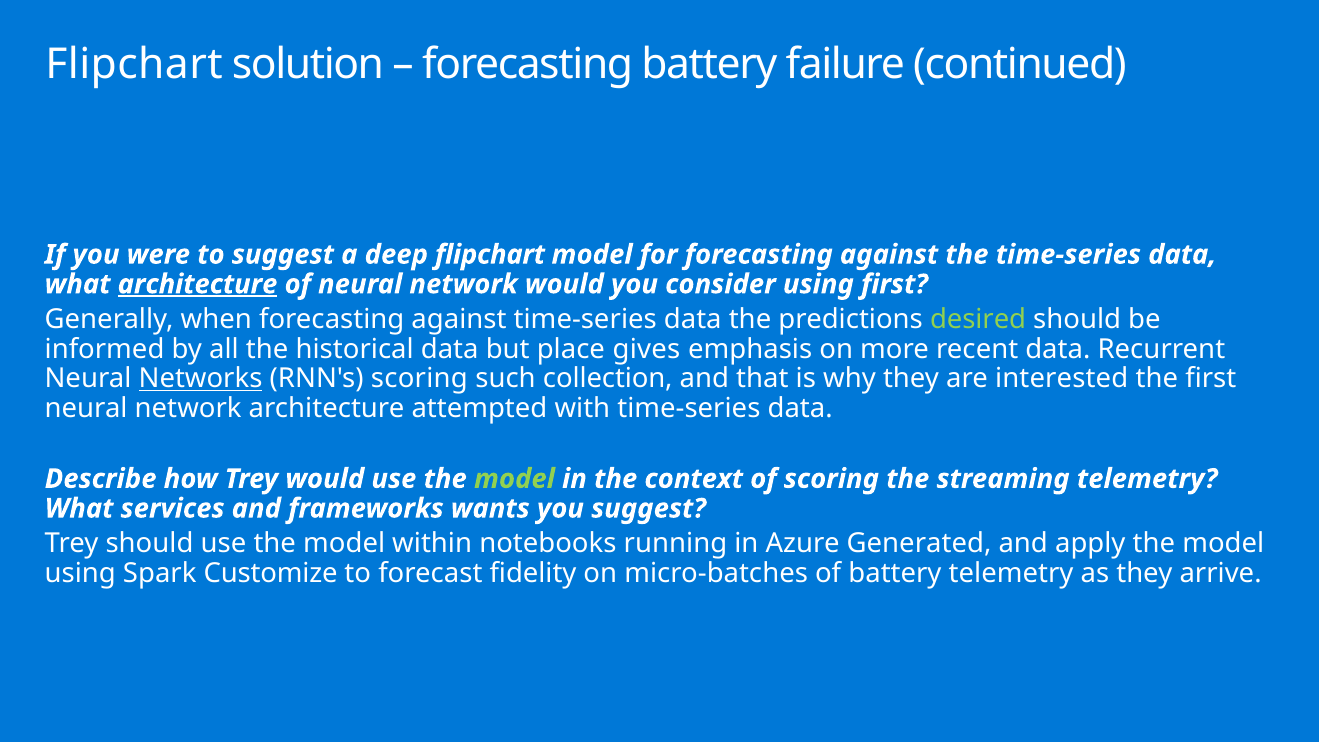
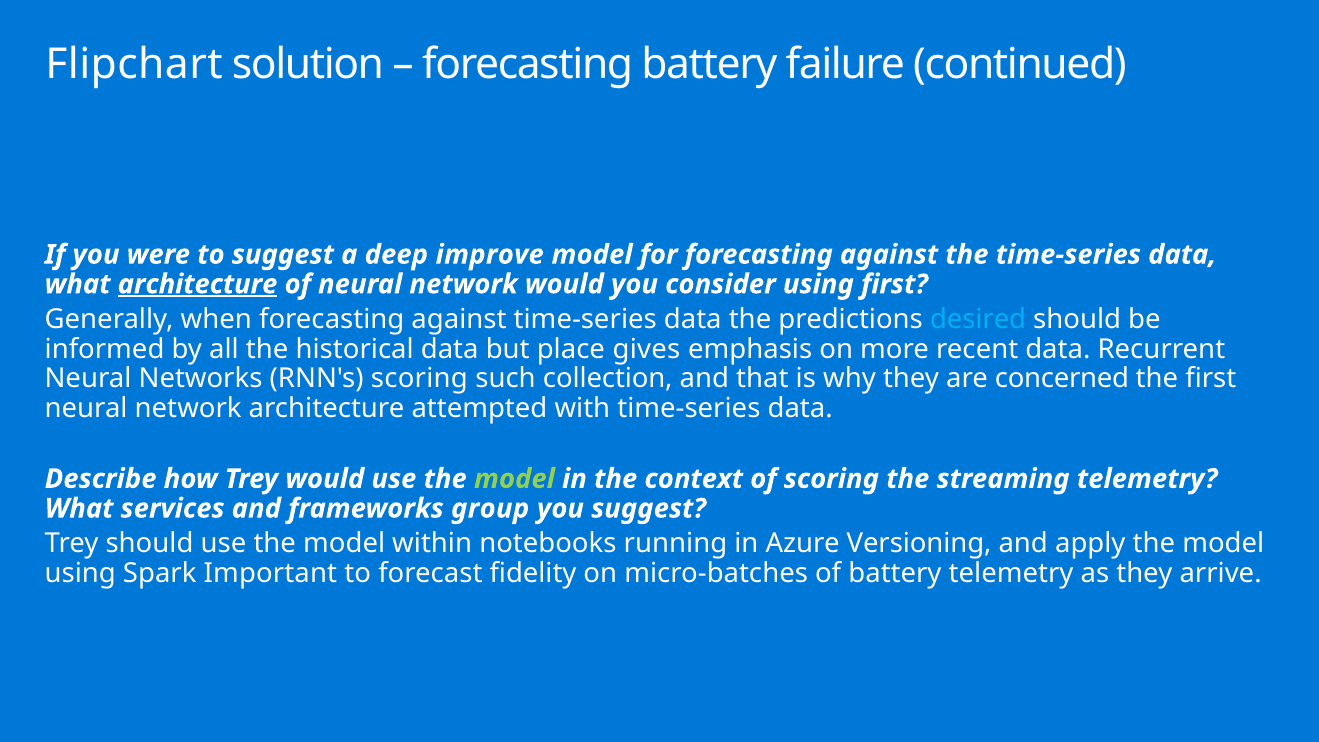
deep flipchart: flipchart -> improve
desired colour: light green -> light blue
Networks underline: present -> none
interested: interested -> concerned
wants: wants -> group
Generated: Generated -> Versioning
Customize: Customize -> Important
